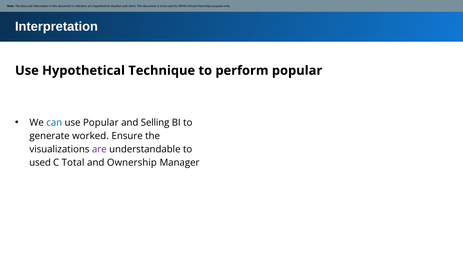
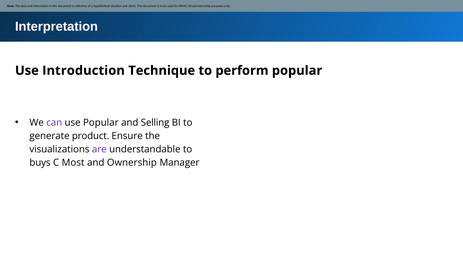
Use Hypothetical: Hypothetical -> Introduction
can colour: blue -> purple
worked: worked -> product
used at (40, 162): used -> buys
Total: Total -> Most
